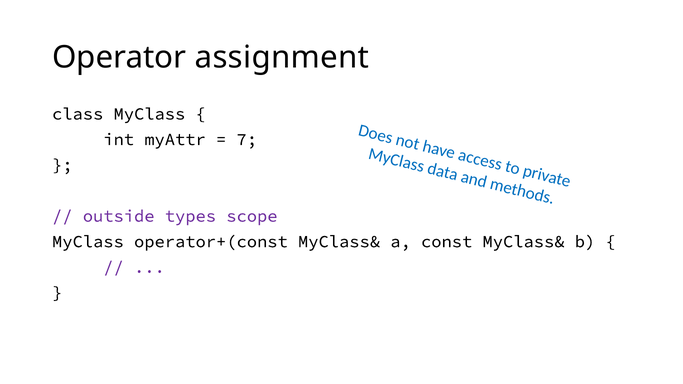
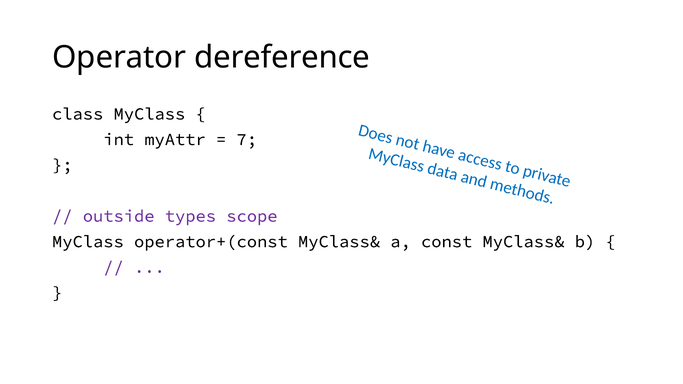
assignment: assignment -> dereference
